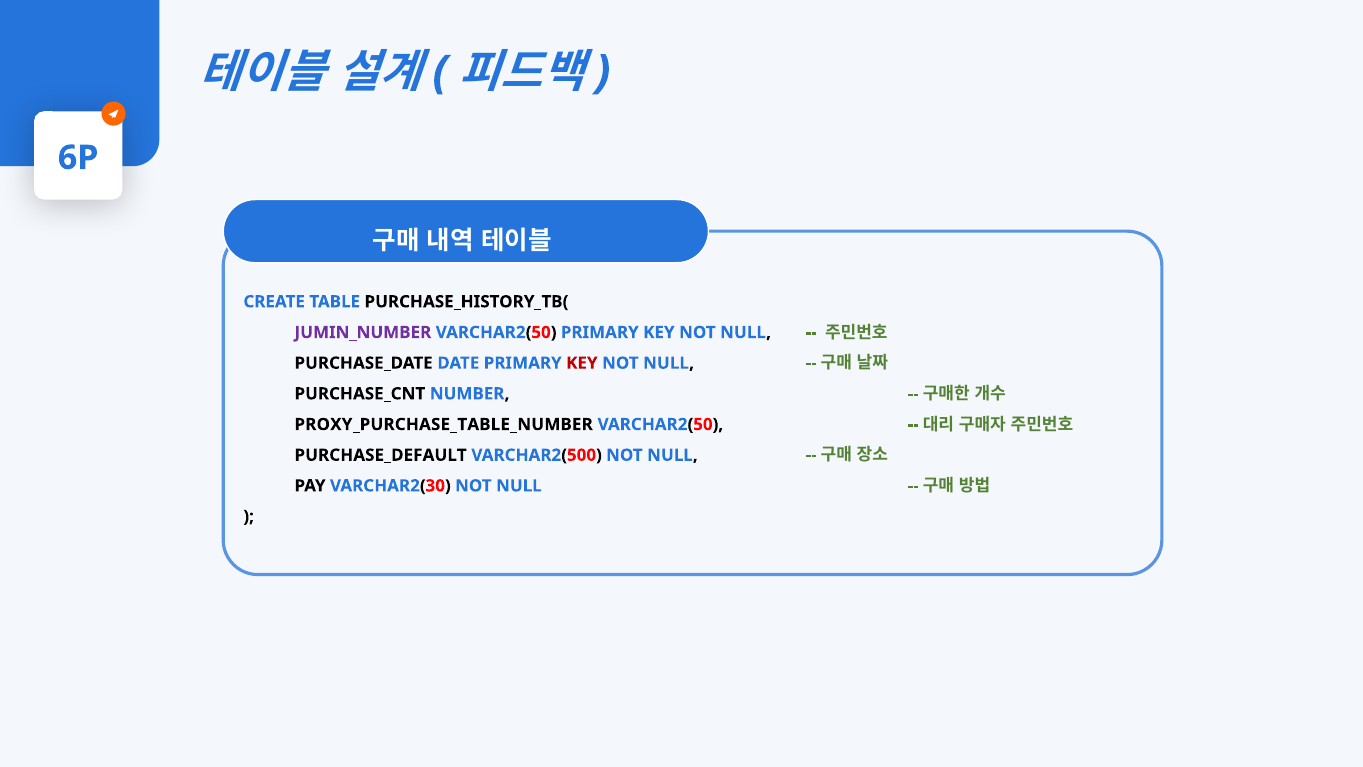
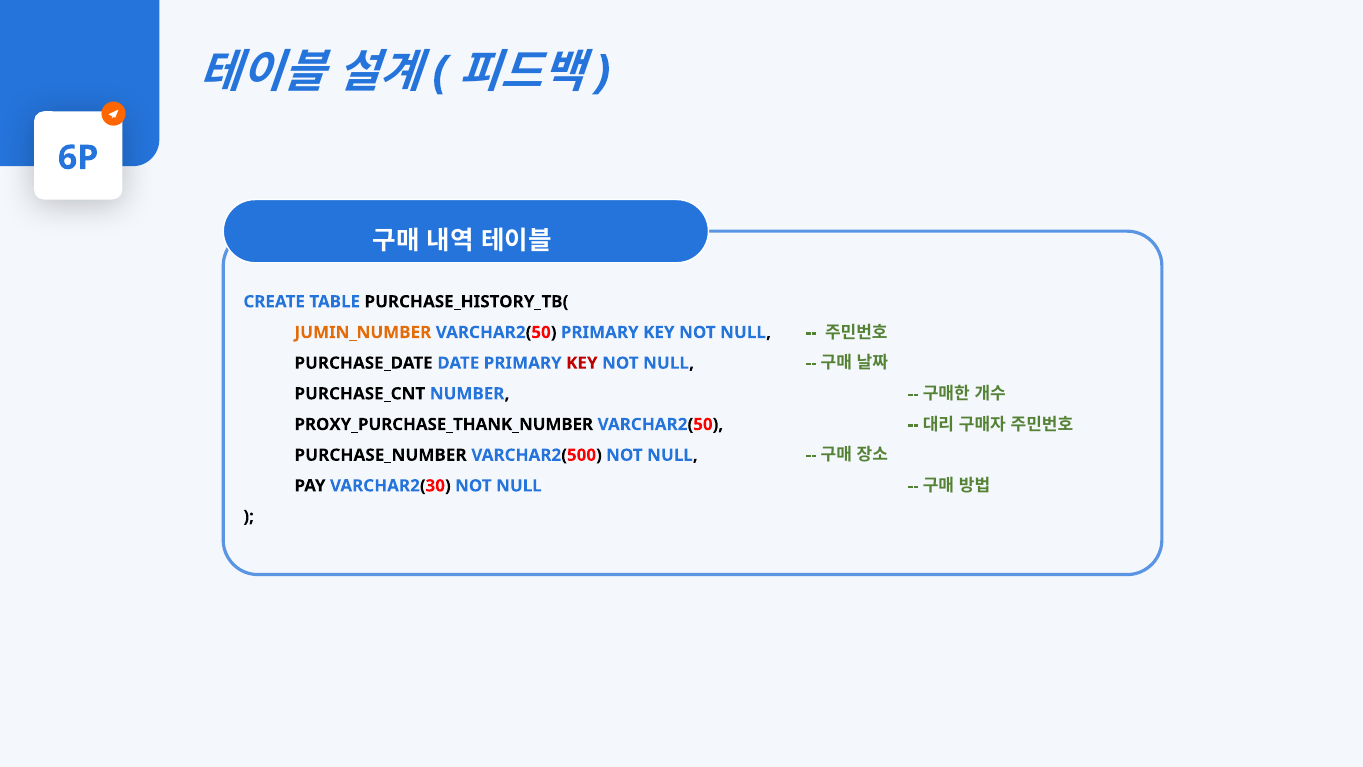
JUMIN_NUMBER colour: purple -> orange
PROXY_PURCHASE_TABLE_NUMBER: PROXY_PURCHASE_TABLE_NUMBER -> PROXY_PURCHASE_THANK_NUMBER
PURCHASE_DEFAULT: PURCHASE_DEFAULT -> PURCHASE_NUMBER
